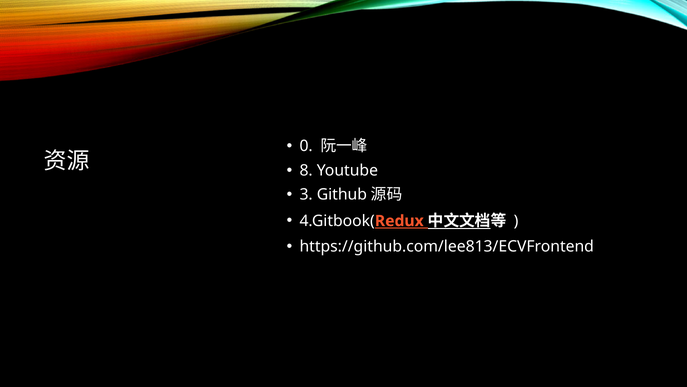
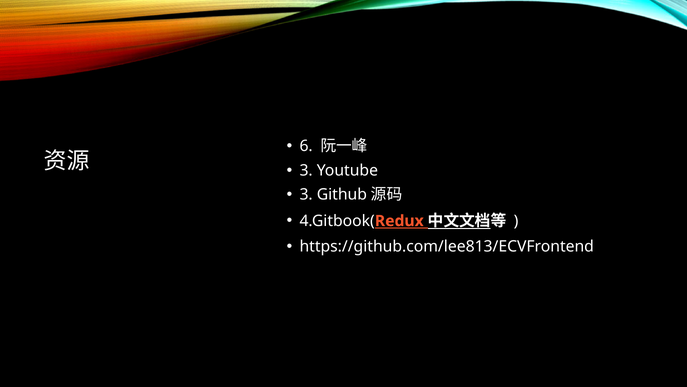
0: 0 -> 6
8 at (306, 170): 8 -> 3
